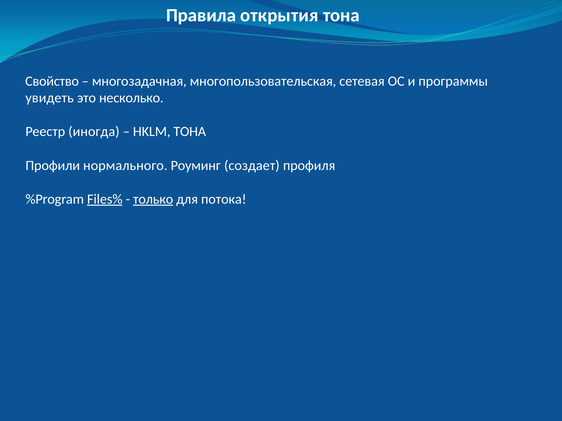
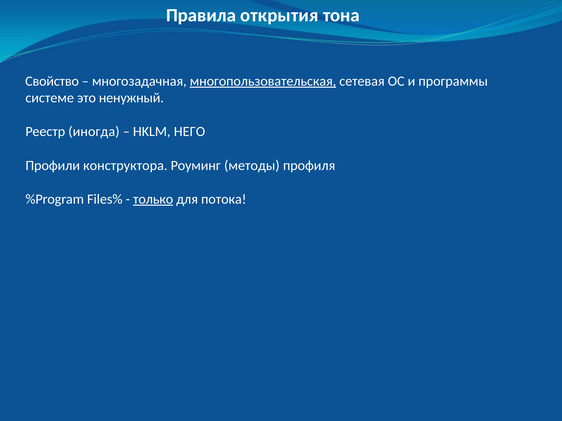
многопользовательская underline: none -> present
увидеть: увидеть -> системе
несколько: несколько -> ненужный
HKLM ТОНА: ТОНА -> НЕГО
нормального: нормального -> конструктора
создает: создает -> методы
Files% underline: present -> none
